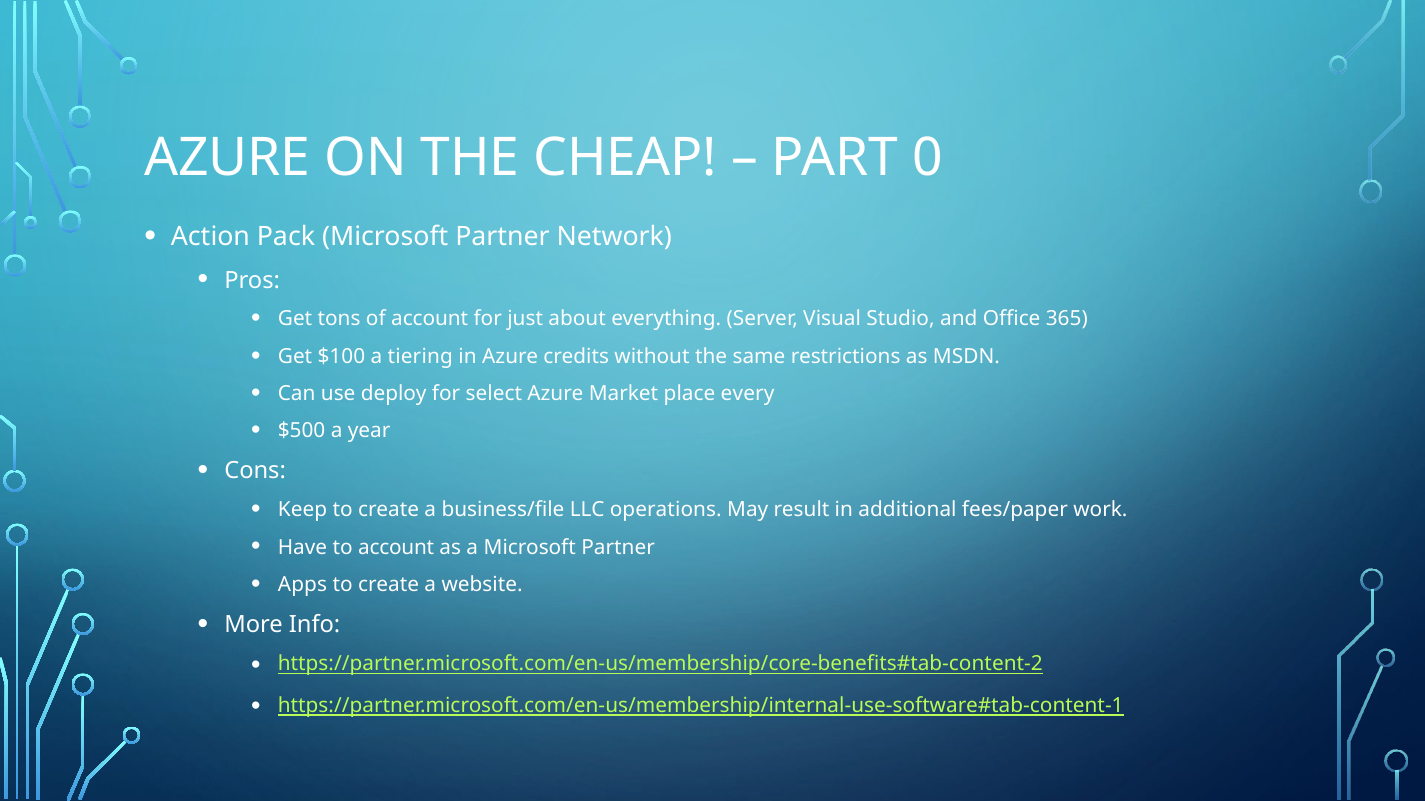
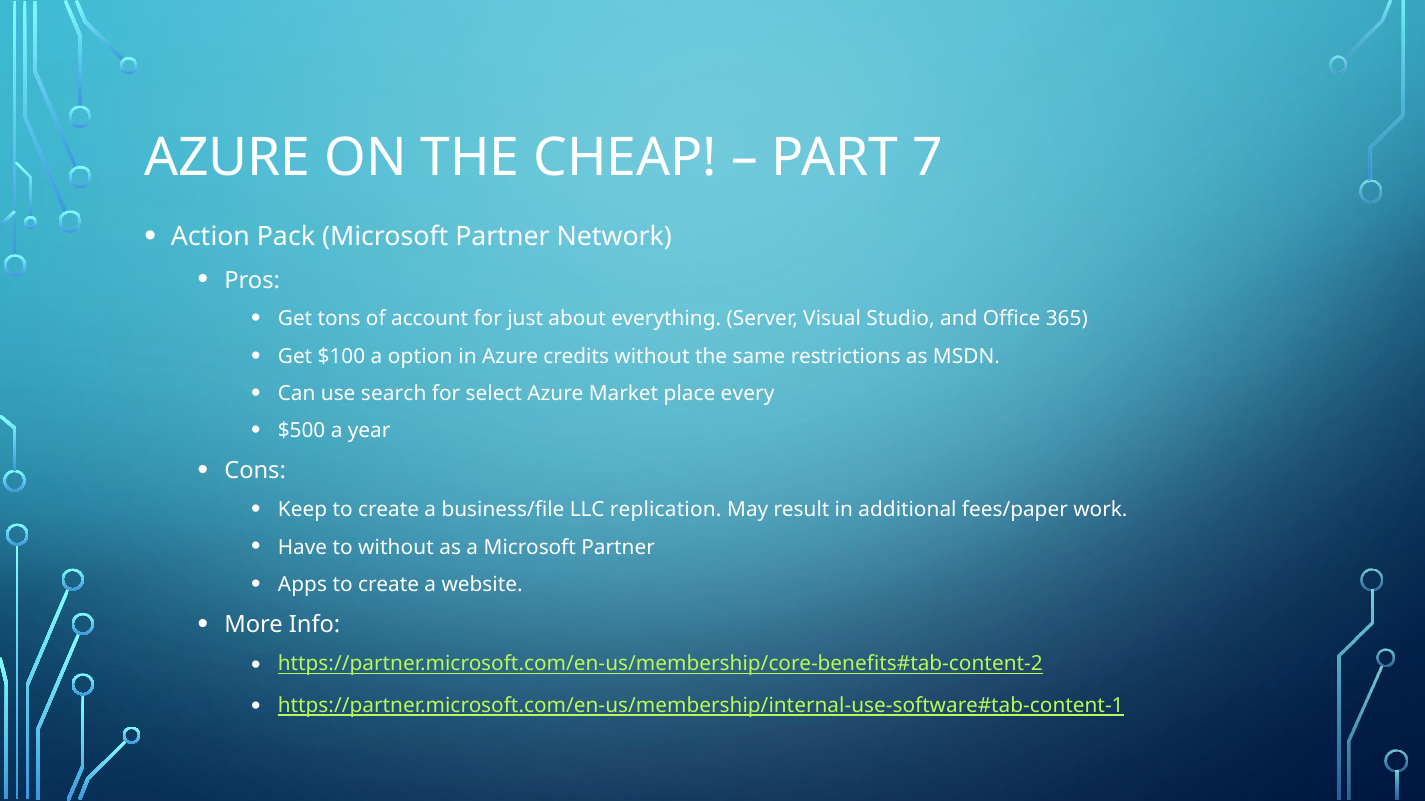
0: 0 -> 7
tiering: tiering -> option
deploy: deploy -> search
operations: operations -> replication
to account: account -> without
